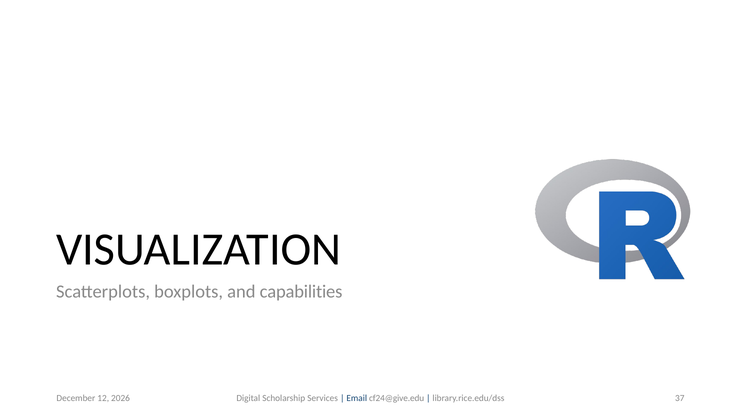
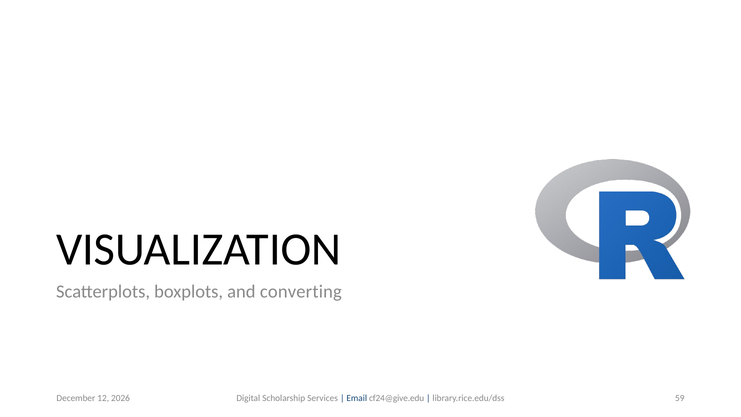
capabilities: capabilities -> converting
37: 37 -> 59
